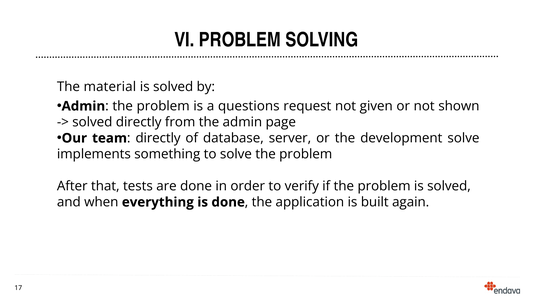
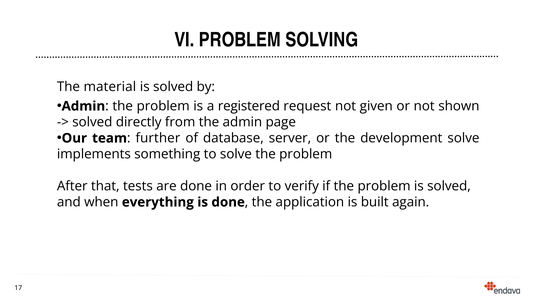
questions: questions -> registered
team directly: directly -> further
